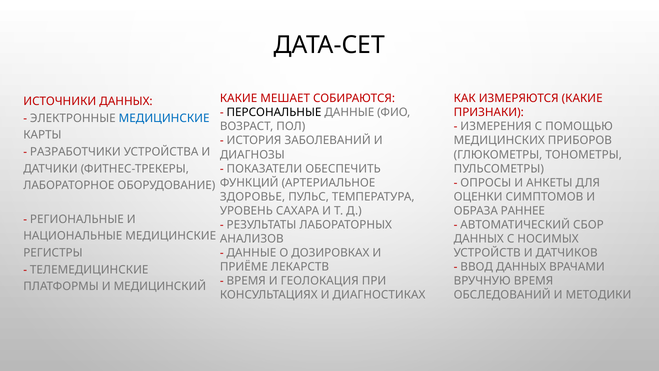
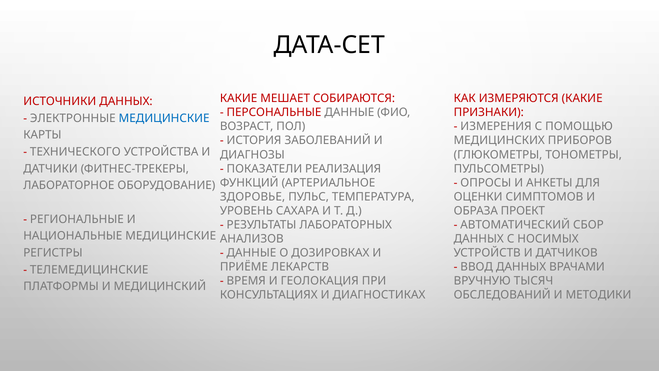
ПЕРСОНАЛЬНЫЕ colour: black -> red
РАЗРАБОТЧИКИ: РАЗРАБОТЧИКИ -> ТЕХНИЧЕСКОГО
ОБЕСПЕЧИТЬ: ОБЕСПЕЧИТЬ -> РЕАЛИЗАЦИЯ
РАННЕЕ: РАННЕЕ -> ПРОЕКТ
ВРУЧНУЮ ВРЕМЯ: ВРЕМЯ -> ТЫСЯЧ
